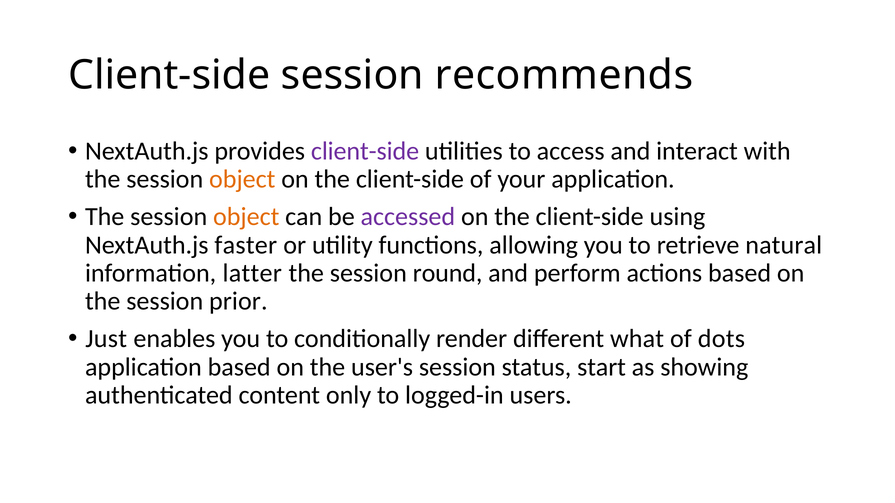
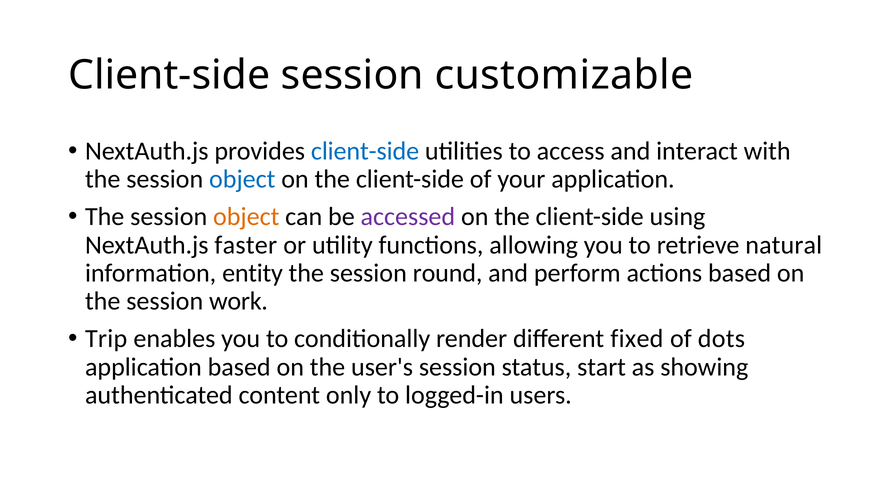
recommends: recommends -> customizable
client-side at (365, 151) colour: purple -> blue
object at (242, 180) colour: orange -> blue
latter: latter -> entity
prior: prior -> work
Just: Just -> Trip
what: what -> fixed
